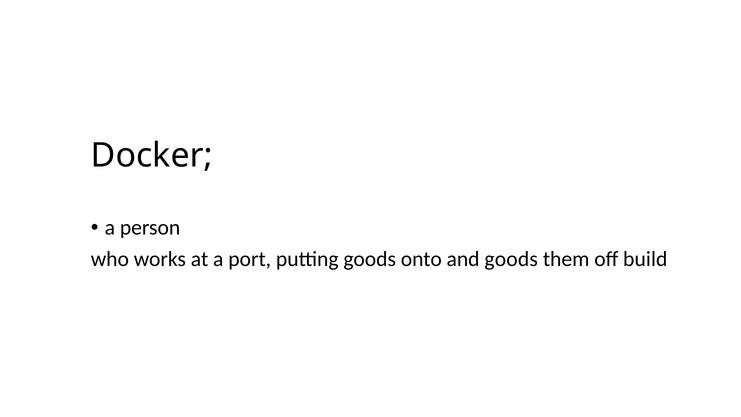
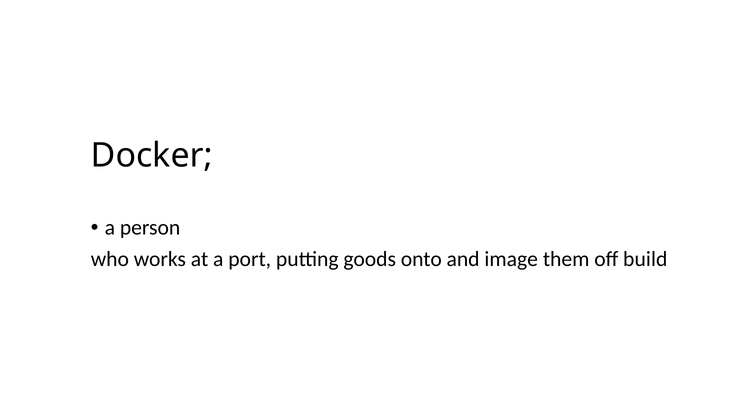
and goods: goods -> image
